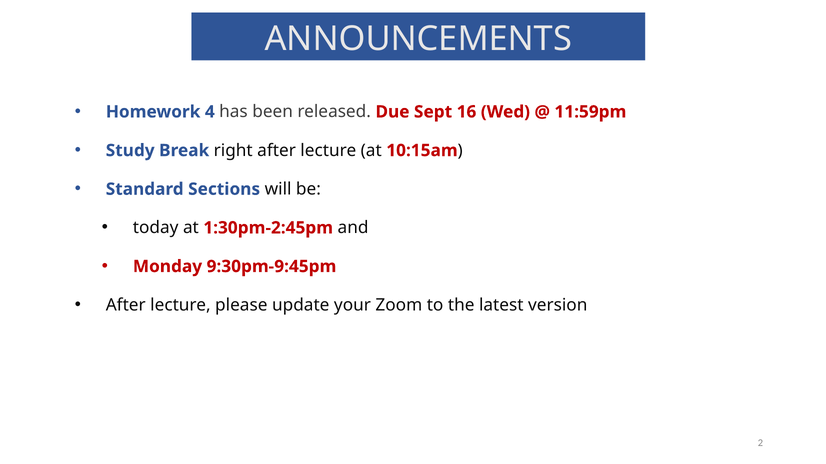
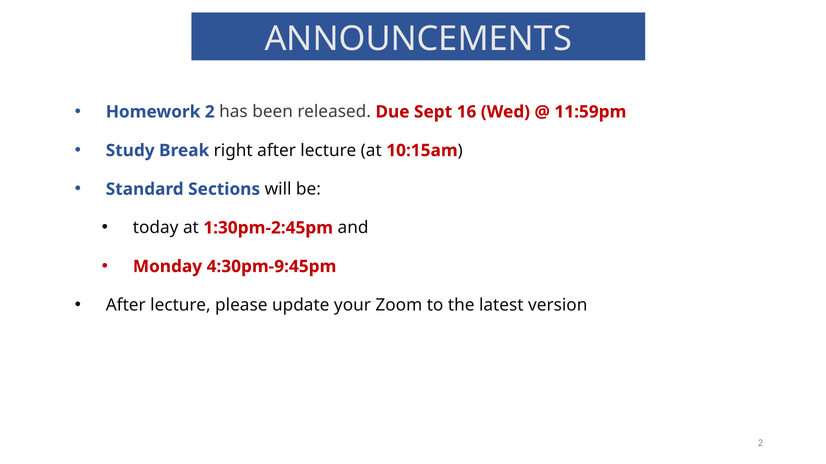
Homework 4: 4 -> 2
9:30pm-9:45pm: 9:30pm-9:45pm -> 4:30pm-9:45pm
